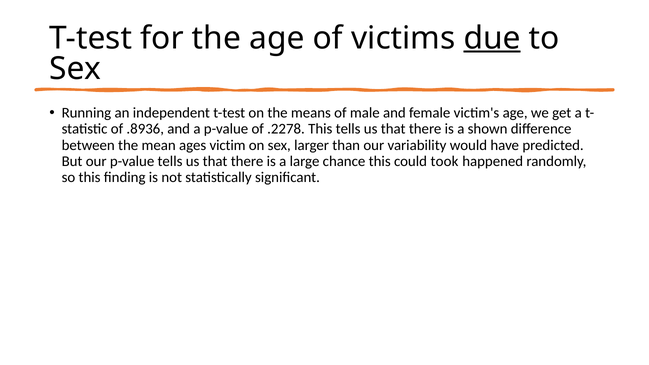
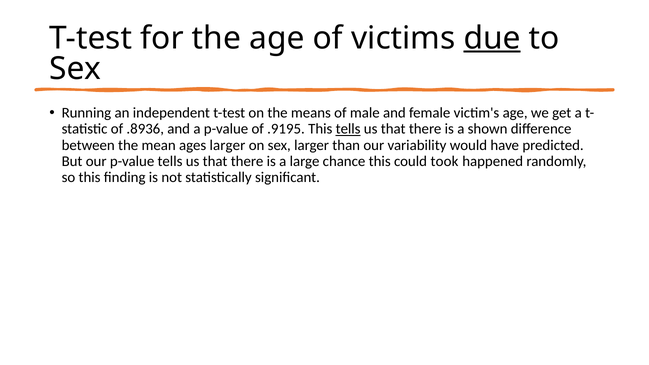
.2278: .2278 -> .9195
tells at (348, 129) underline: none -> present
ages victim: victim -> larger
